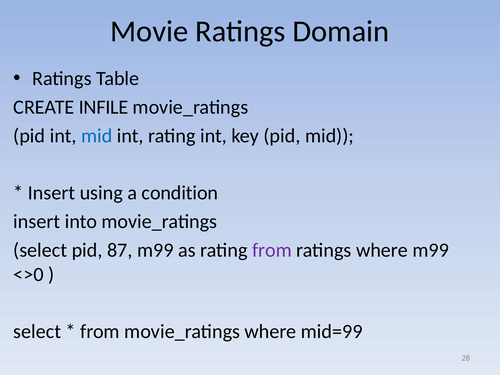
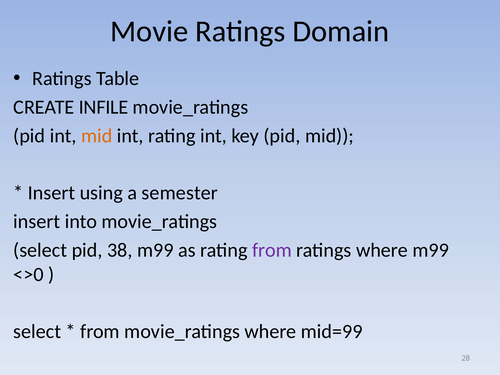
mid at (97, 136) colour: blue -> orange
condition: condition -> semester
87: 87 -> 38
